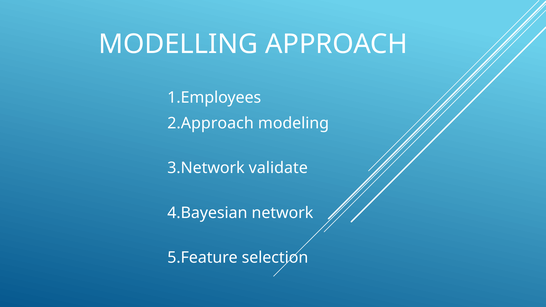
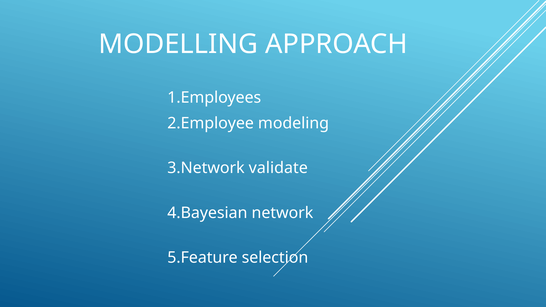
2.Approach: 2.Approach -> 2.Employee
